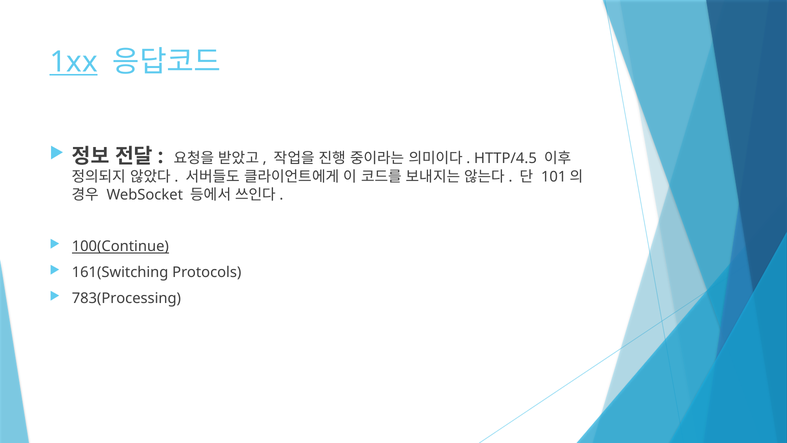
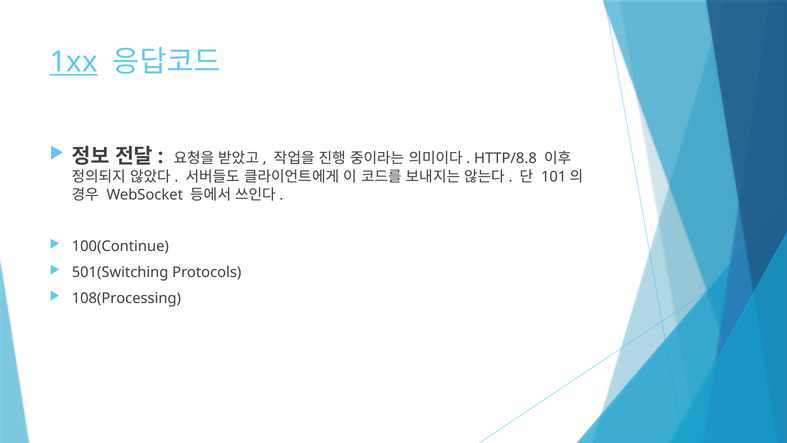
HTTP/4.5: HTTP/4.5 -> HTTP/8.8
100(Continue underline: present -> none
161(Switching: 161(Switching -> 501(Switching
783(Processing: 783(Processing -> 108(Processing
